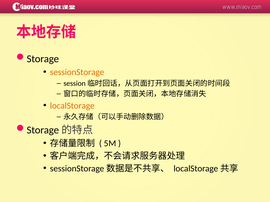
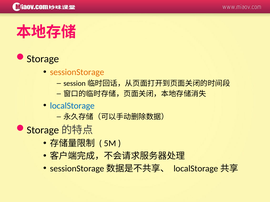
localStorage colour: orange -> blue
